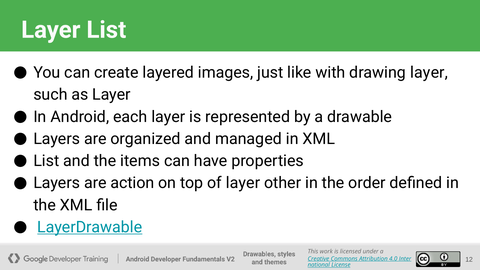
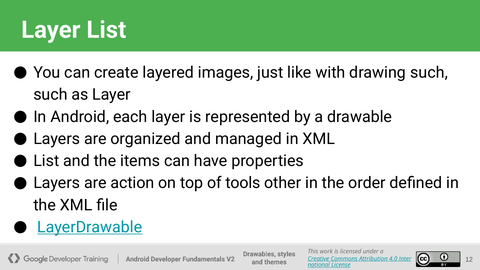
drawing layer: layer -> such
of layer: layer -> tools
